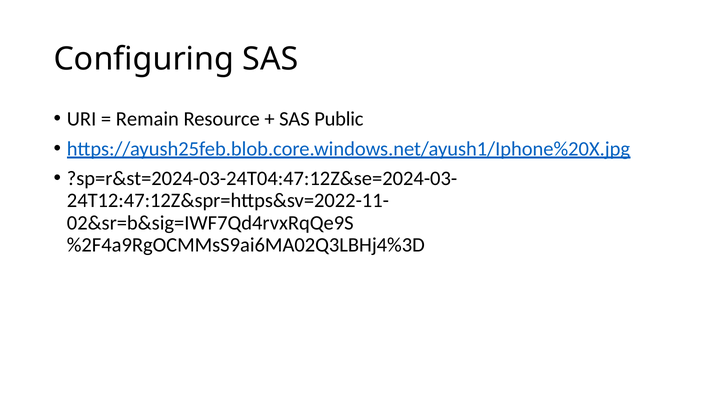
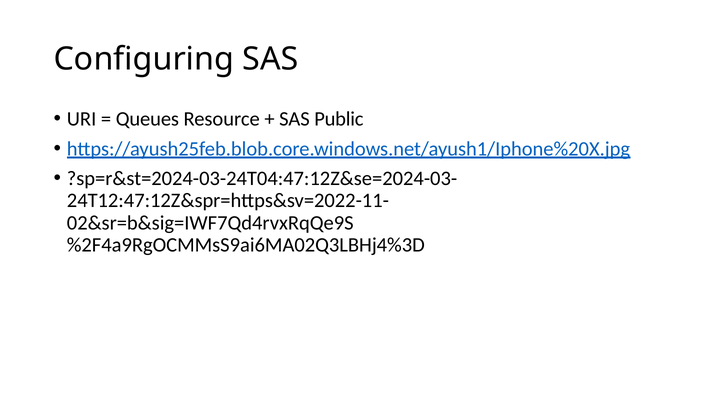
Remain: Remain -> Queues
